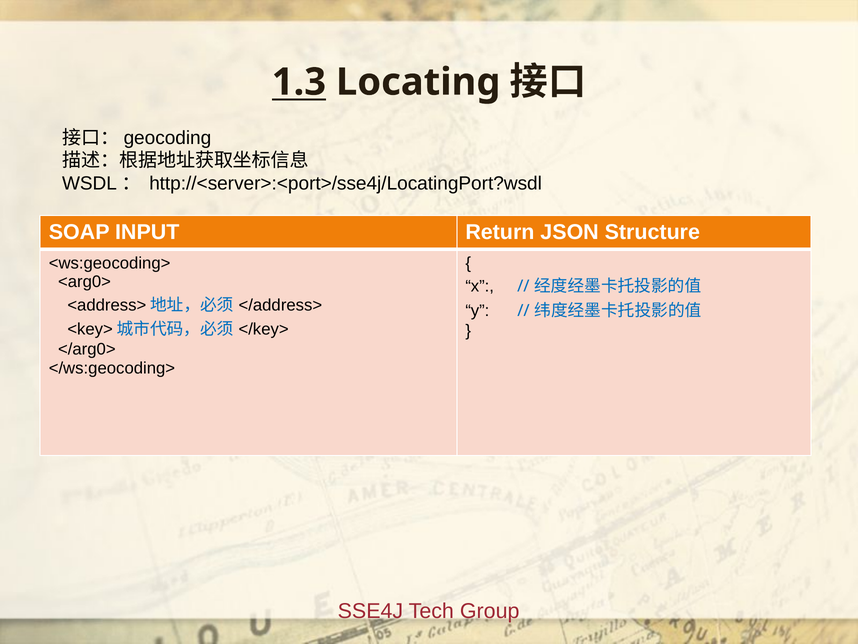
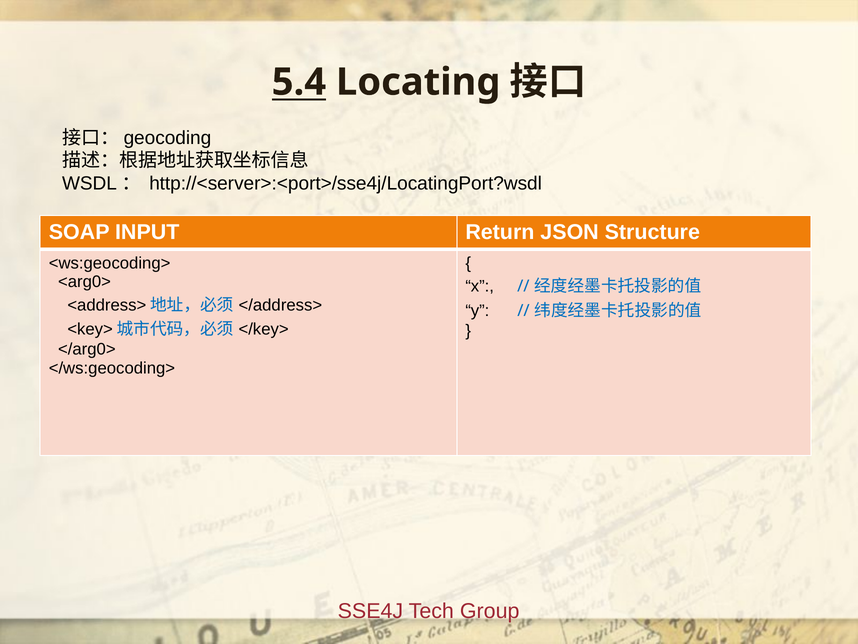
1.3: 1.3 -> 5.4
